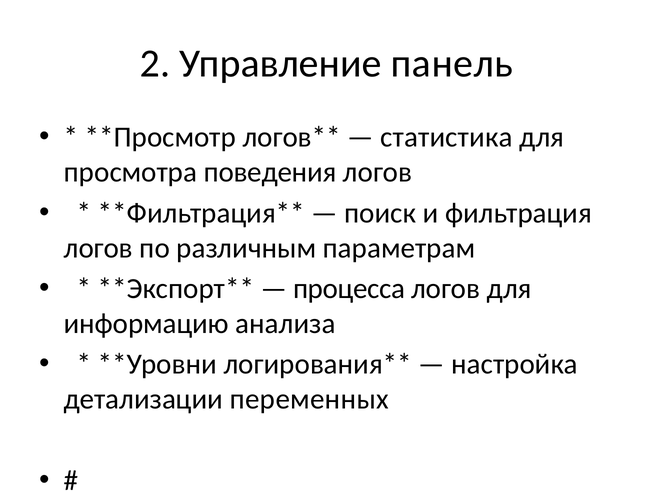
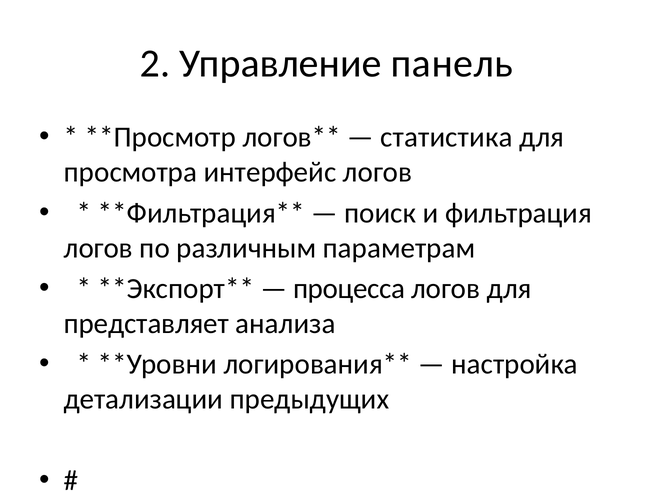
поведения: поведения -> интерфейс
информацию: информацию -> представляет
переменных: переменных -> предыдущих
